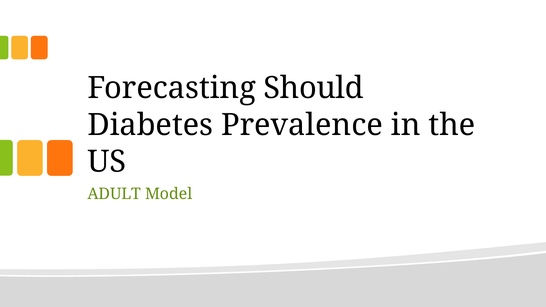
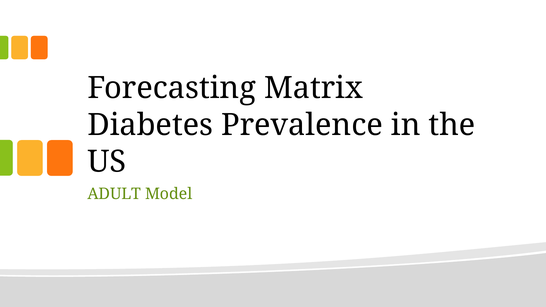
Should: Should -> Matrix
